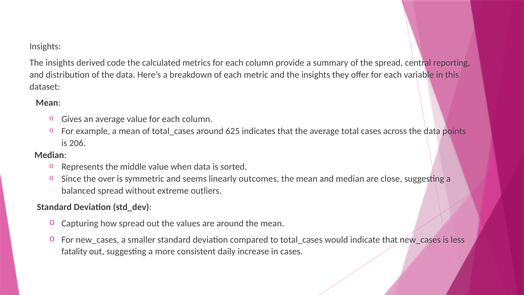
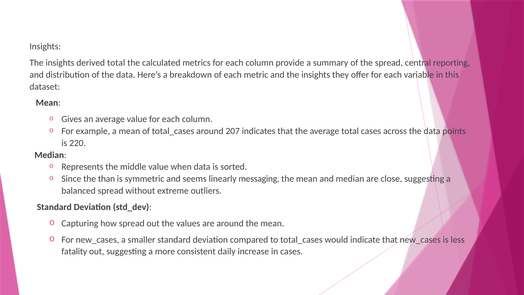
derived code: code -> total
625: 625 -> 207
206: 206 -> 220
over: over -> than
outcomes: outcomes -> messaging
